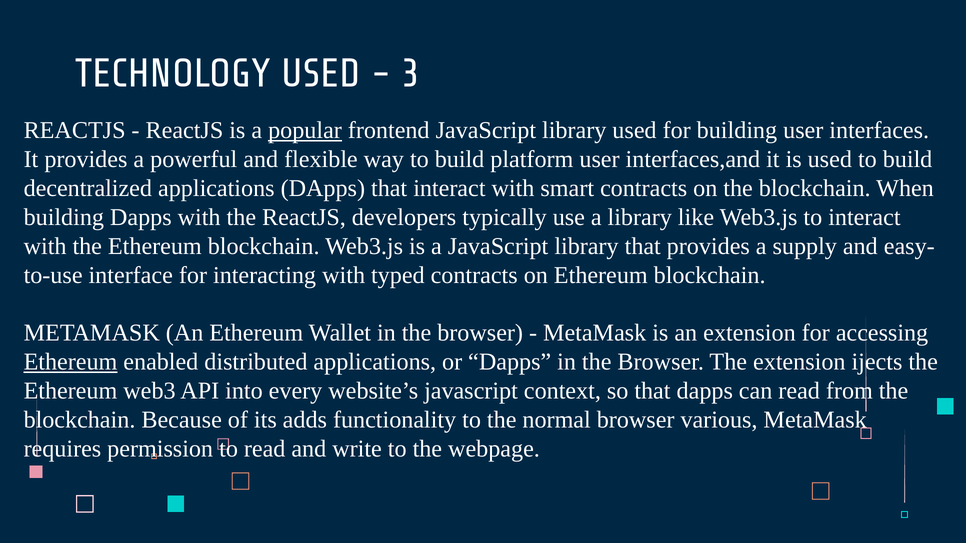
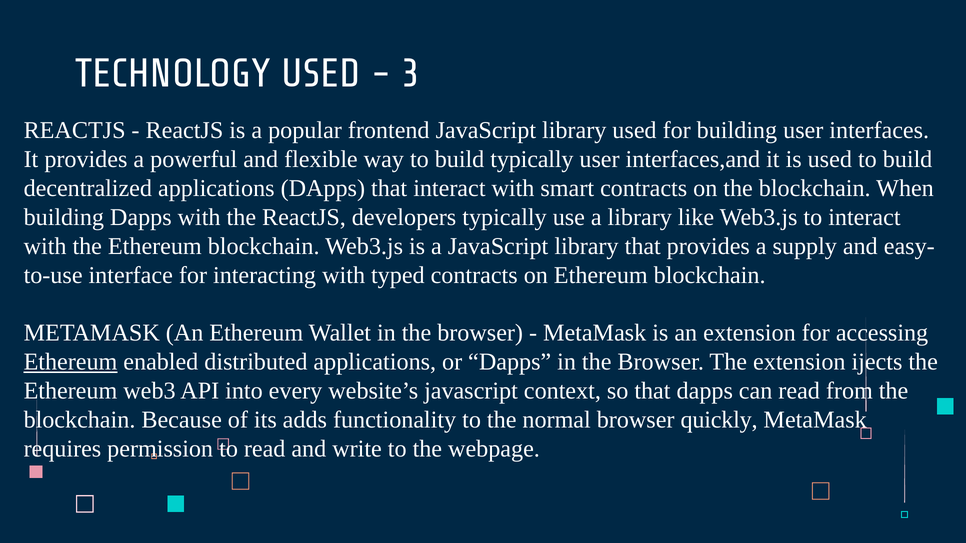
popular underline: present -> none
build platform: platform -> typically
various: various -> quickly
